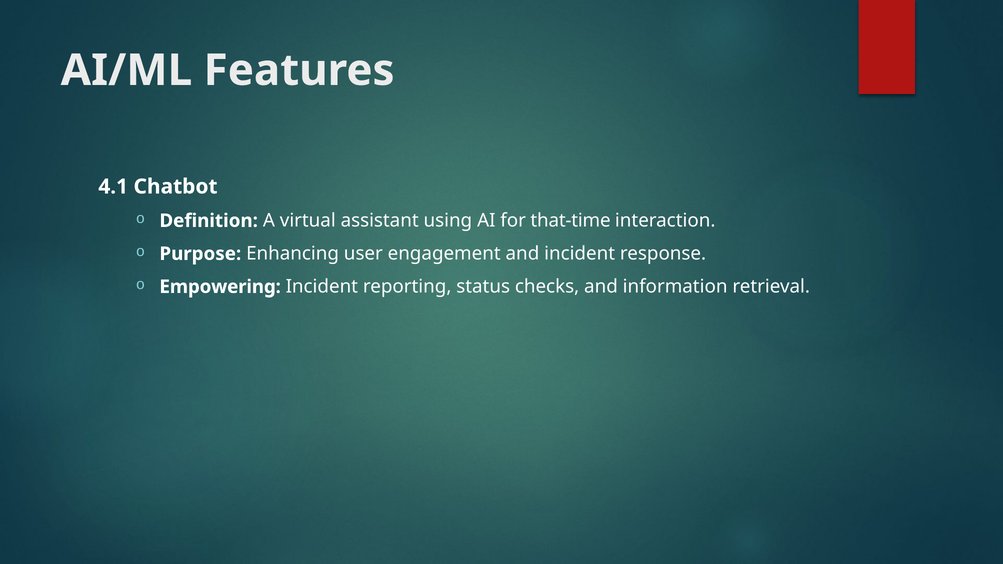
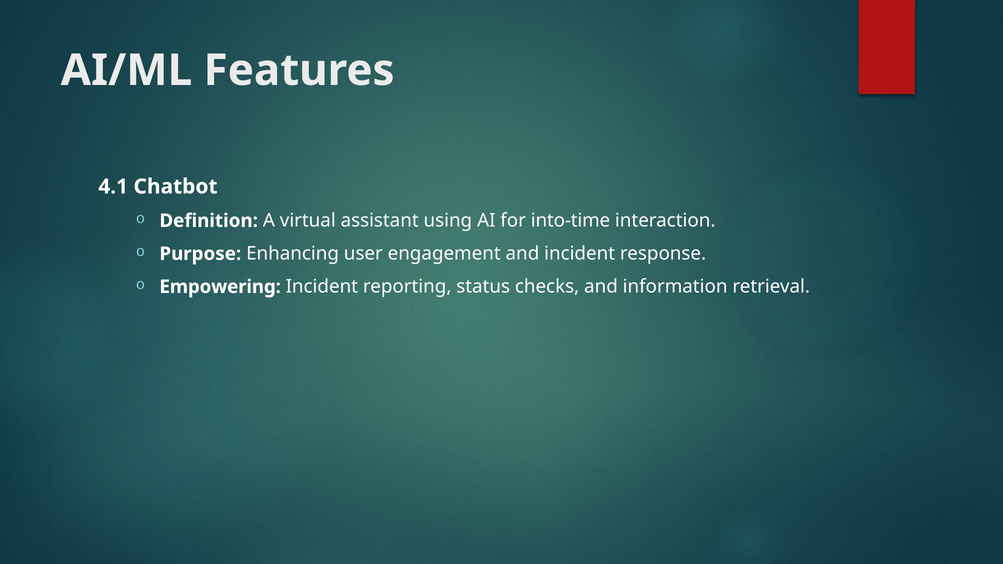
that-time: that-time -> into-time
